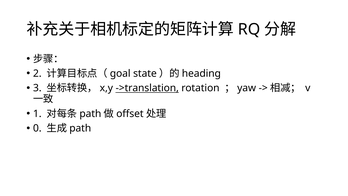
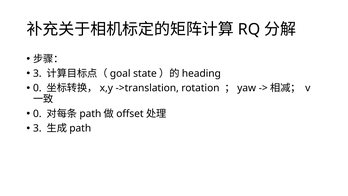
2 at (37, 73): 2 -> 3
3 at (37, 88): 3 -> 0
->translation underline: present -> none
1 at (37, 114): 1 -> 0
0 at (37, 128): 0 -> 3
